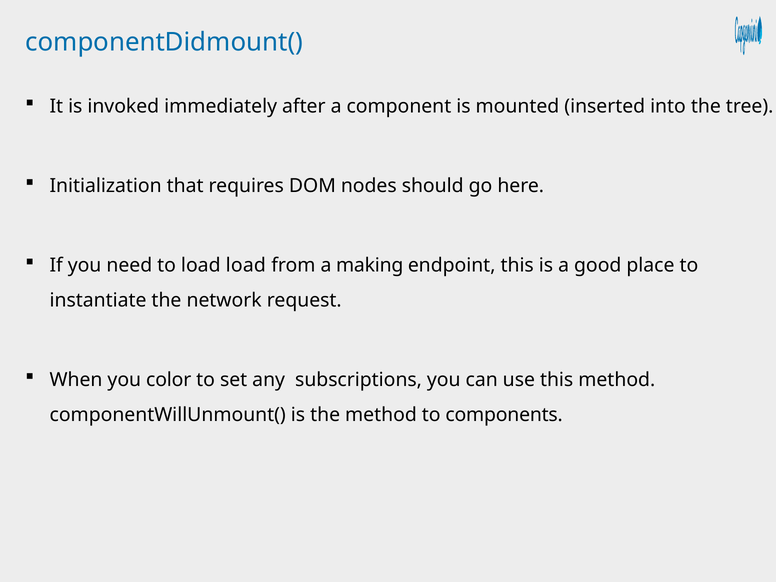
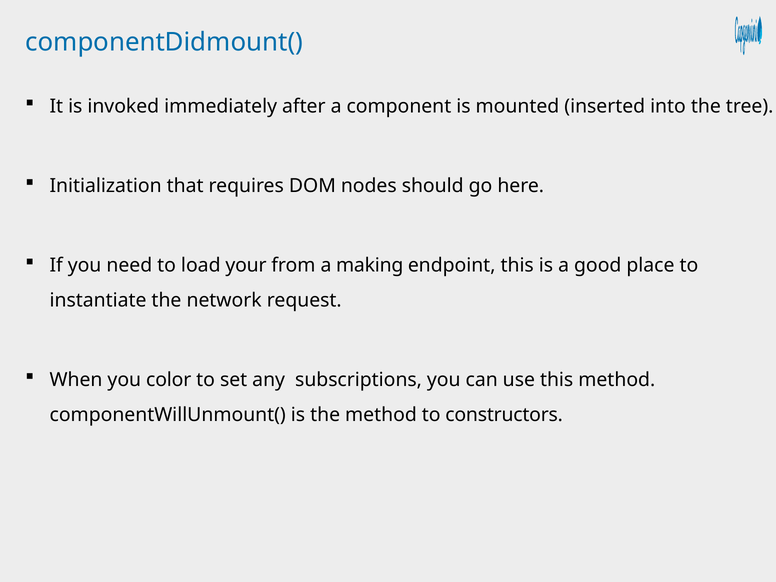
load load: load -> your
components: components -> constructors
